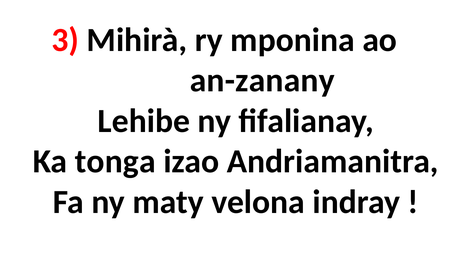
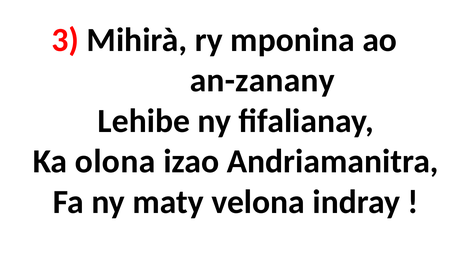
tonga: tonga -> olona
